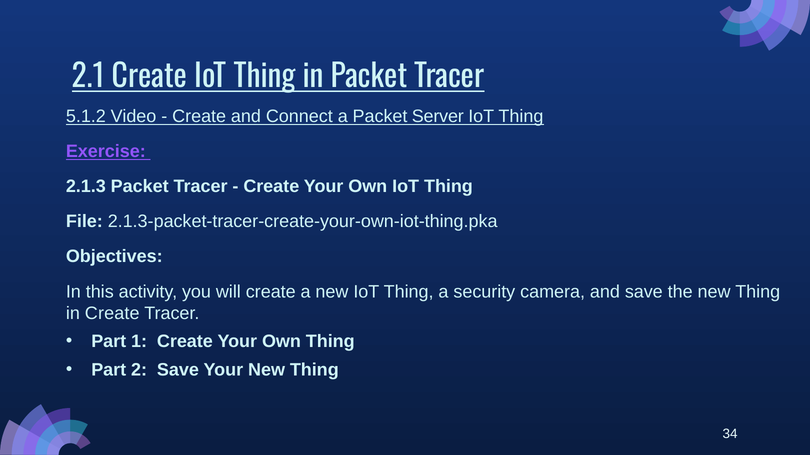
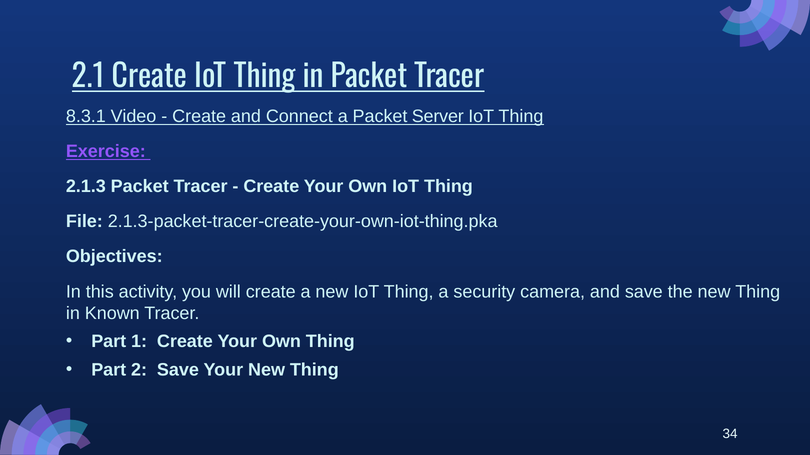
5.1.2: 5.1.2 -> 8.3.1
in Create: Create -> Known
